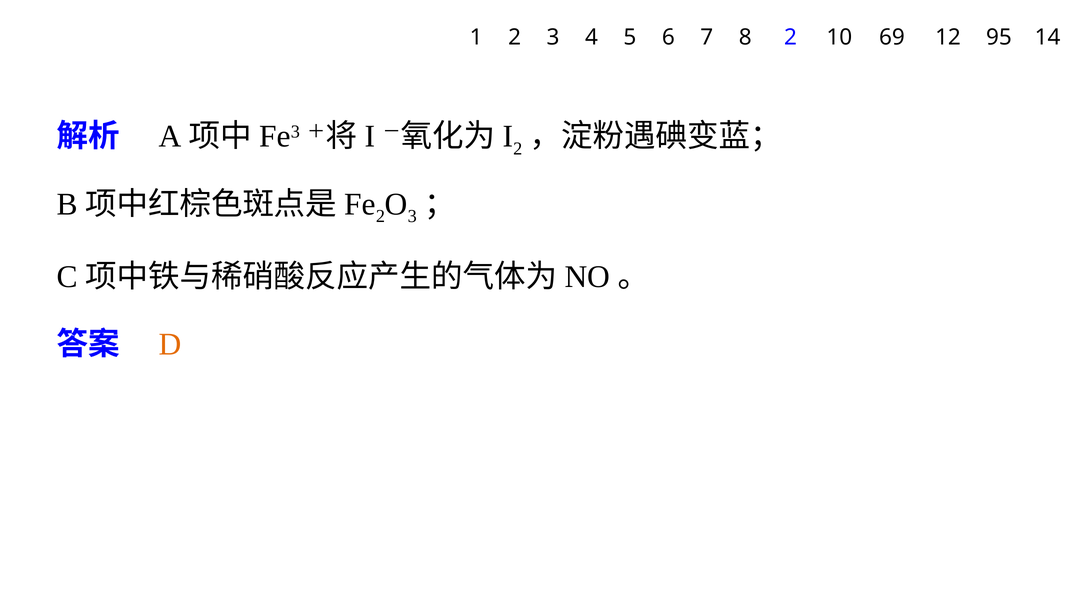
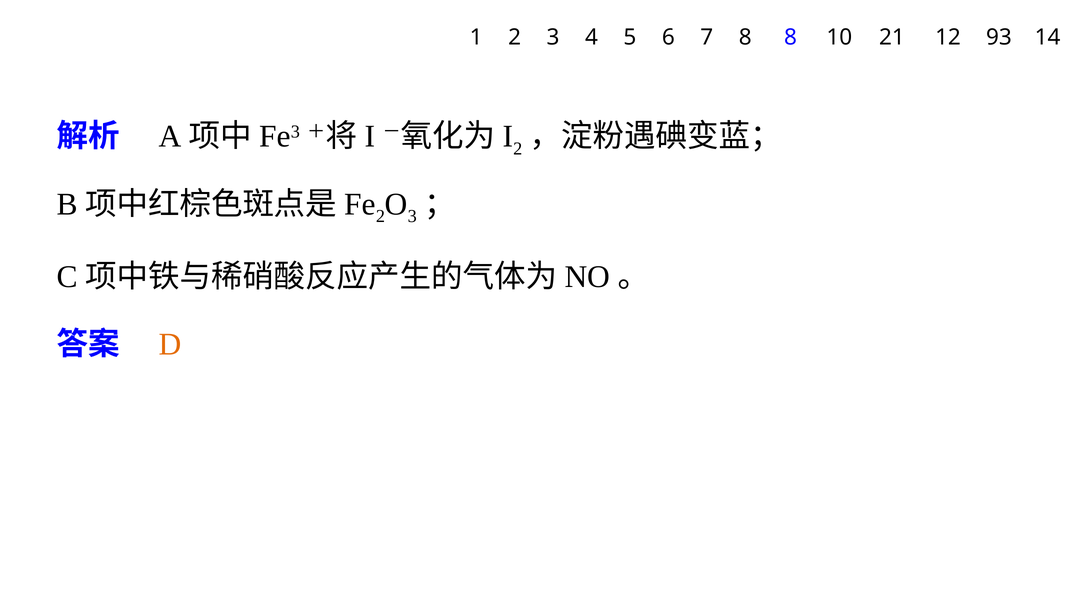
8 2: 2 -> 8
69: 69 -> 21
95: 95 -> 93
